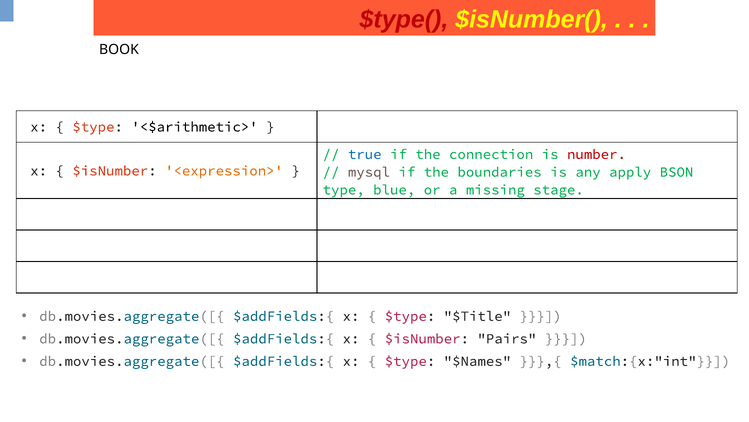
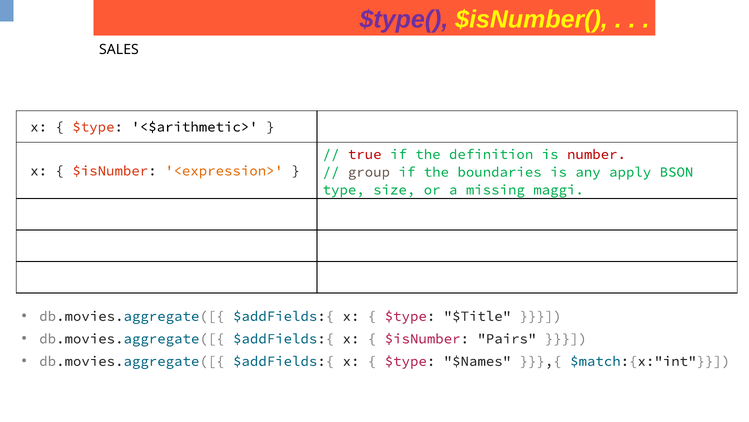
$type( colour: red -> purple
BOOK: BOOK -> SALES
true colour: blue -> red
connection: connection -> definition
mysql: mysql -> group
blue: blue -> size
stage: stage -> maggi
